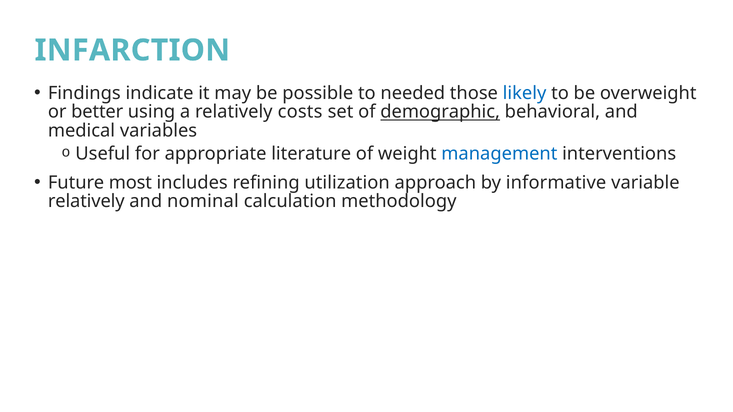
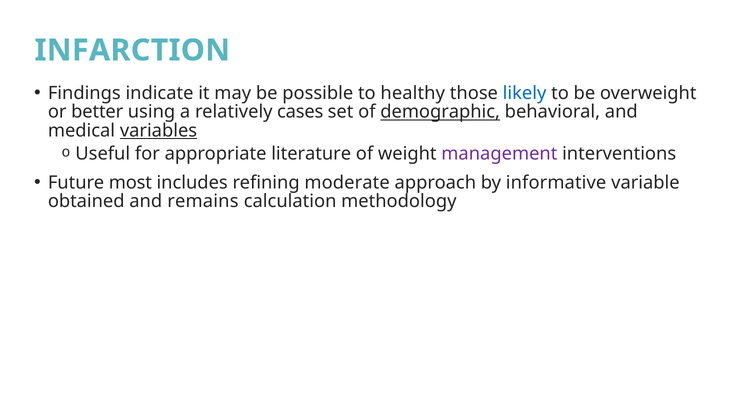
needed: needed -> healthy
costs: costs -> cases
variables underline: none -> present
management colour: blue -> purple
utilization: utilization -> moderate
relatively at (86, 201): relatively -> obtained
nominal: nominal -> remains
